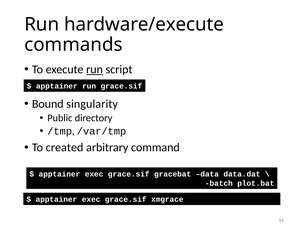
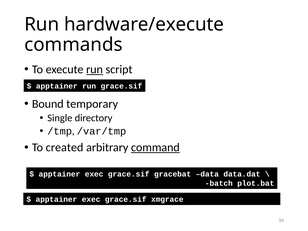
singularity: singularity -> temporary
Public: Public -> Single
command underline: none -> present
